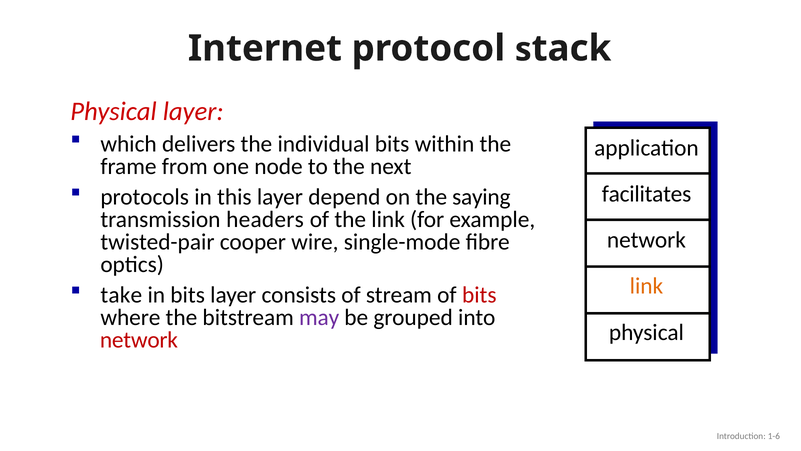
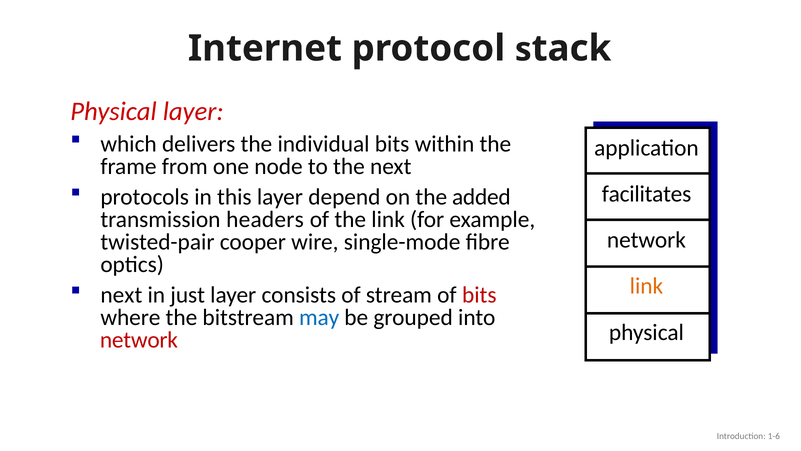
saying: saying -> added
take at (121, 295): take -> next
in bits: bits -> just
may colour: purple -> blue
